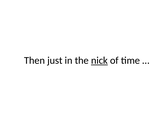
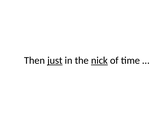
just underline: none -> present
